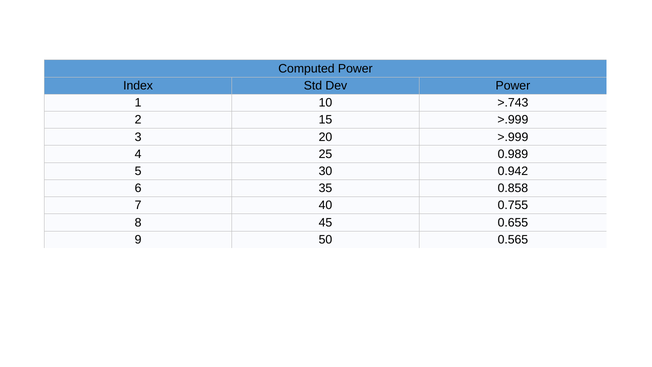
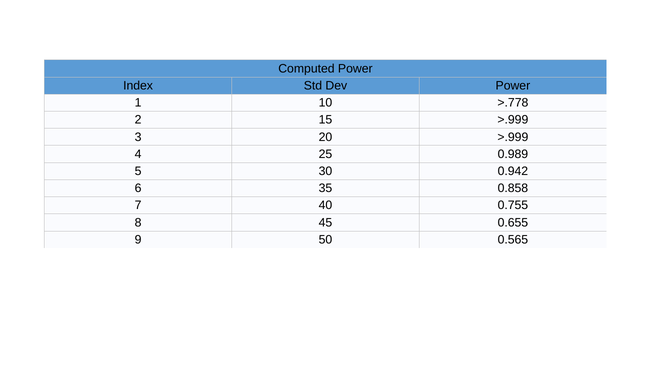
>.743: >.743 -> >.778
